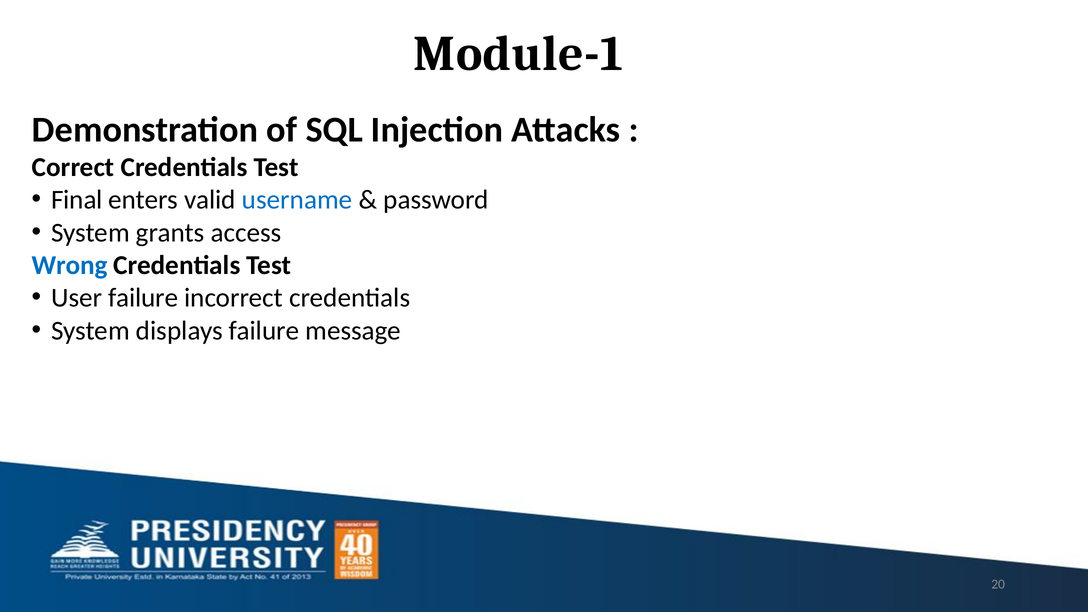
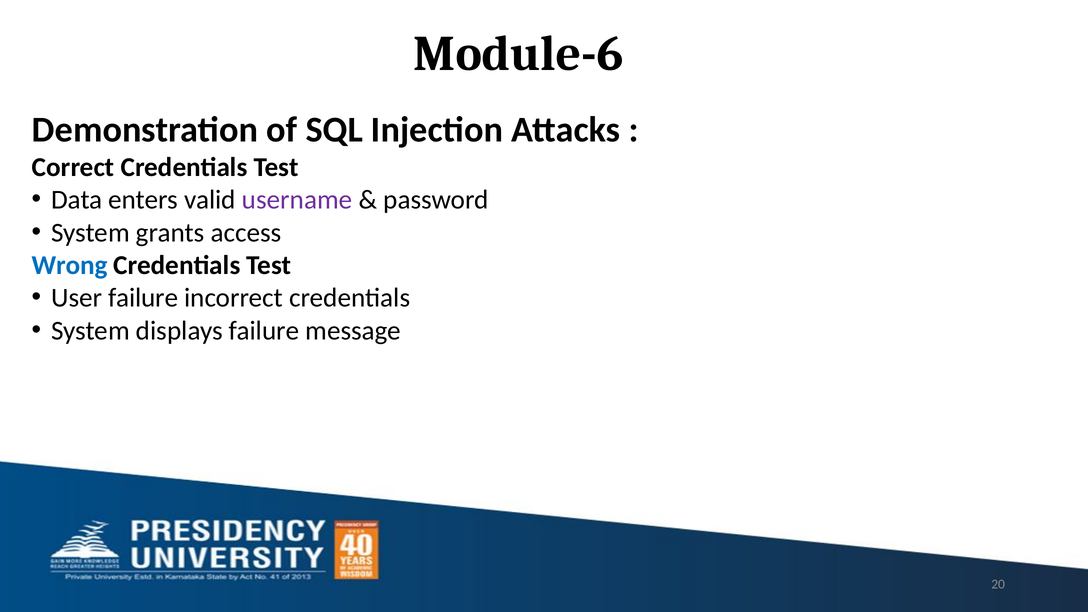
Module-1: Module-1 -> Module-6
Final: Final -> Data
username colour: blue -> purple
